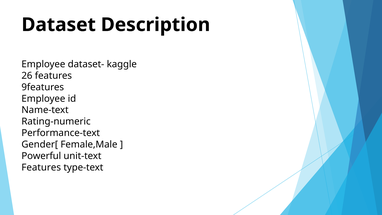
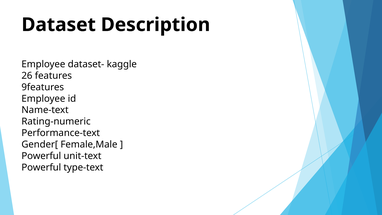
Features at (41, 167): Features -> Powerful
